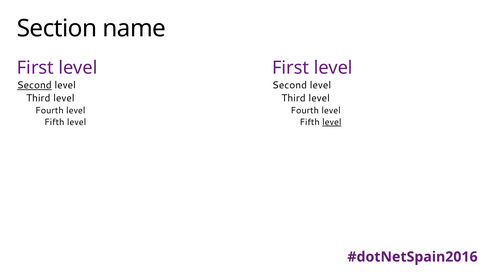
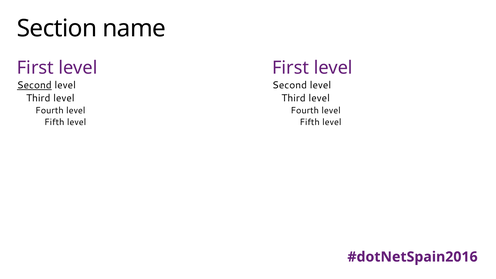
level at (332, 122) underline: present -> none
